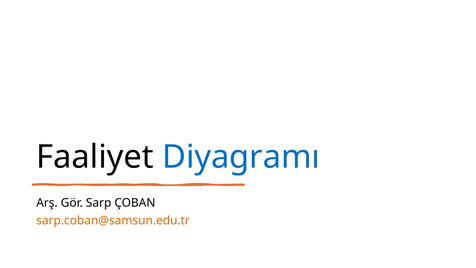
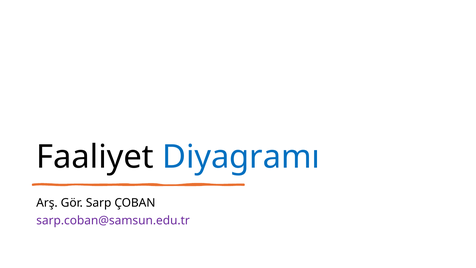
sarp.coban@samsun.edu.tr colour: orange -> purple
